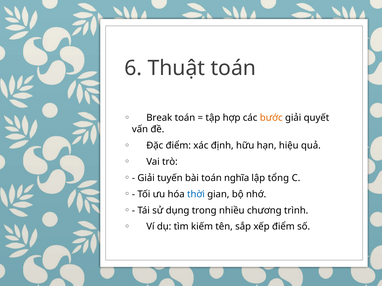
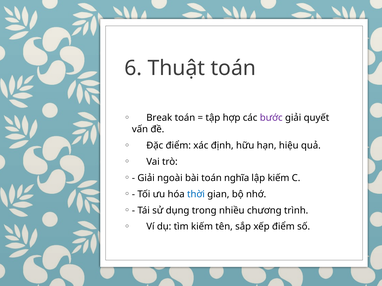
bước colour: orange -> purple
tuyến: tuyến -> ngoài
lập tổng: tổng -> kiếm
